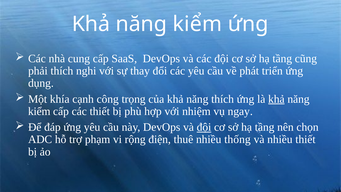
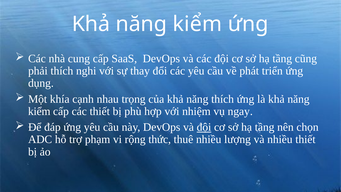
công: công -> nhau
khả at (276, 99) underline: present -> none
điện: điện -> thức
thống: thống -> lượng
